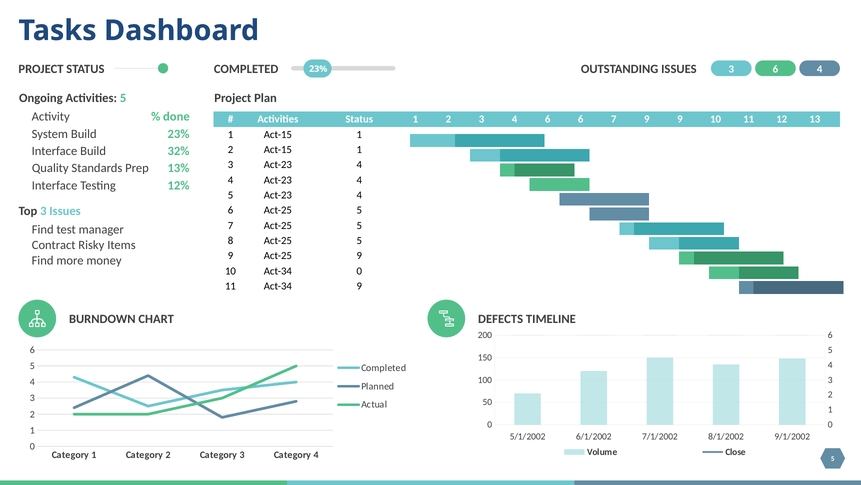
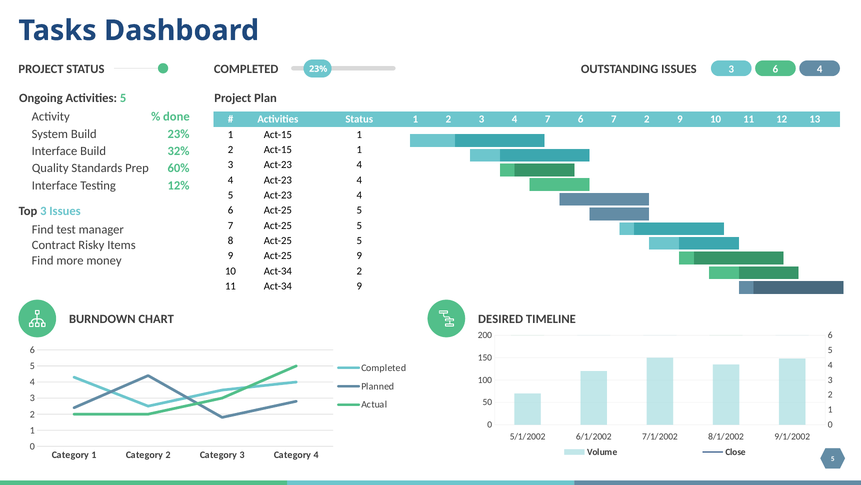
3 4 6: 6 -> 7
7 9: 9 -> 2
13%: 13% -> 60%
Act-34 0: 0 -> 2
DEFECTS: DEFECTS -> DESIRED
